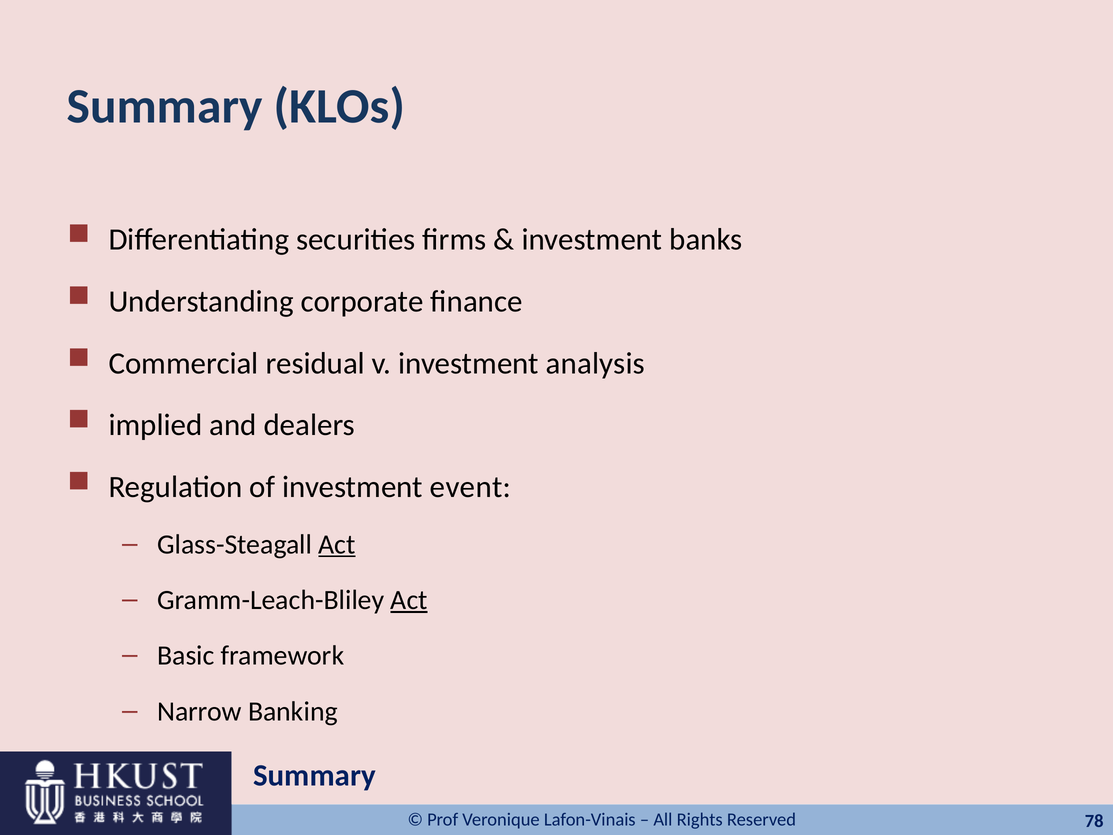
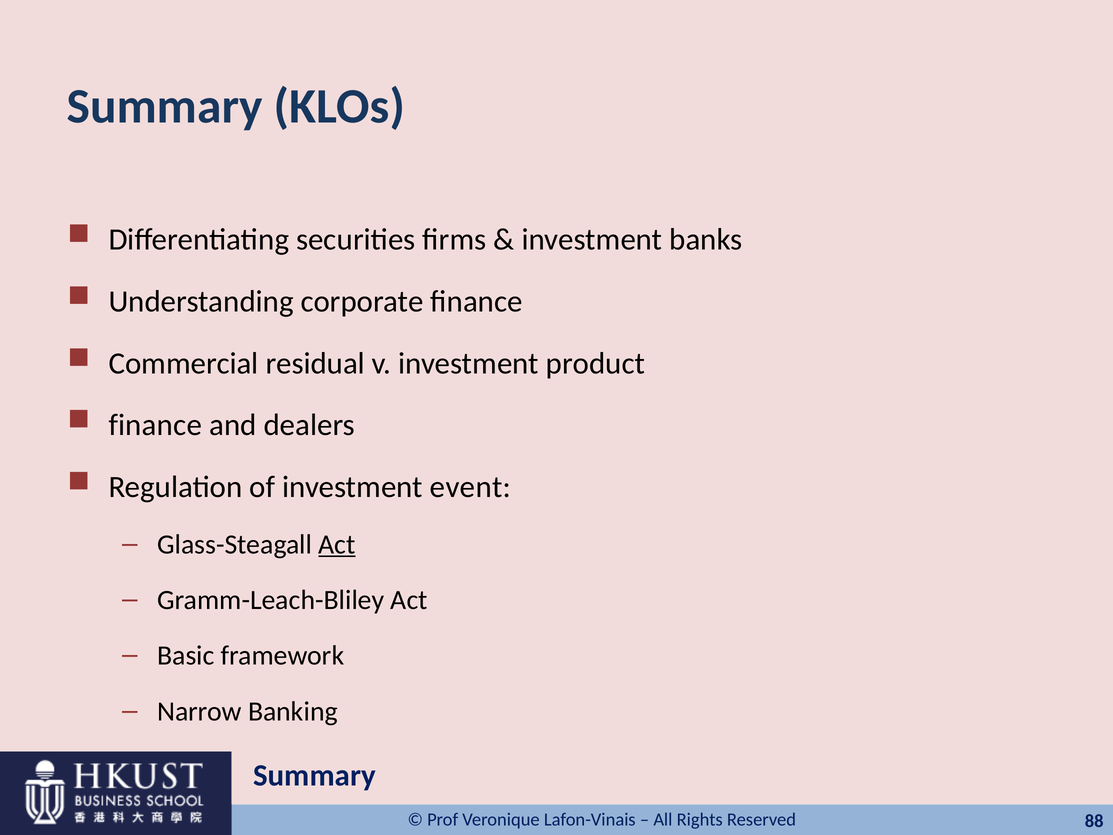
analysis: analysis -> product
implied at (155, 425): implied -> finance
Act at (409, 600) underline: present -> none
78: 78 -> 88
